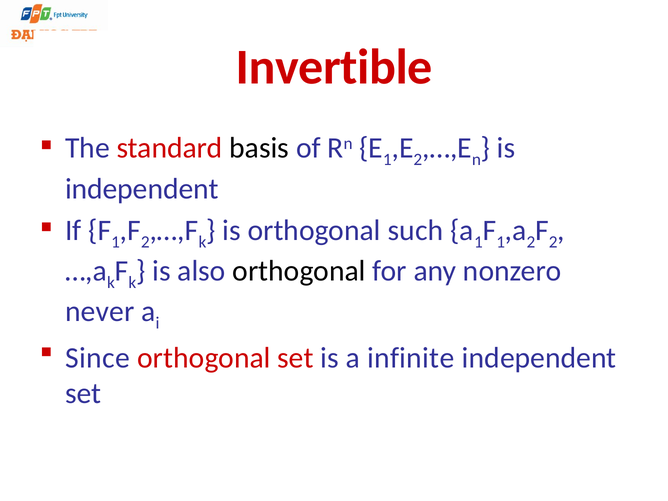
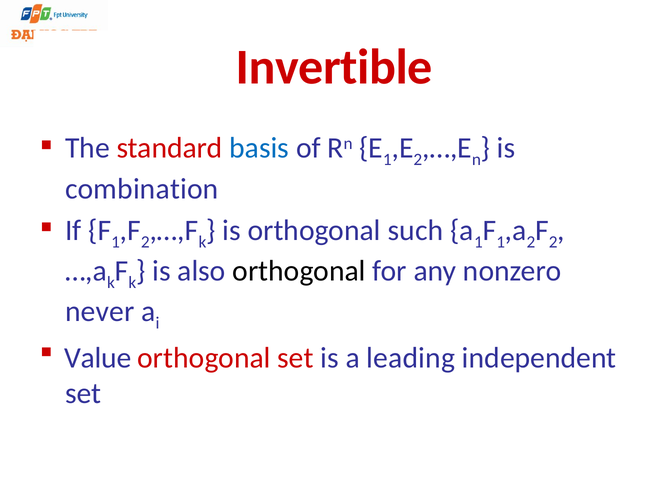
basis colour: black -> blue
independent at (142, 189): independent -> combination
Since: Since -> Value
infinite: infinite -> leading
